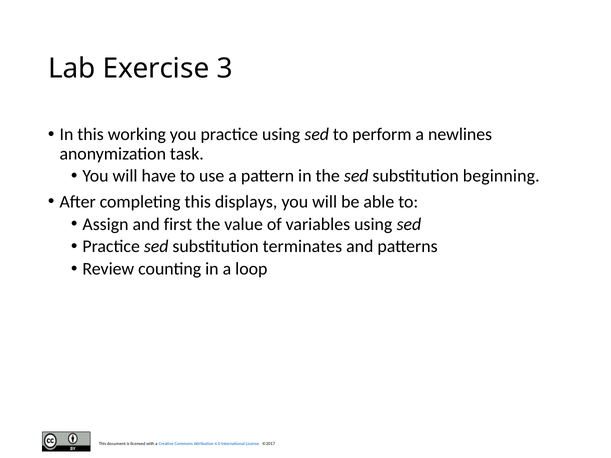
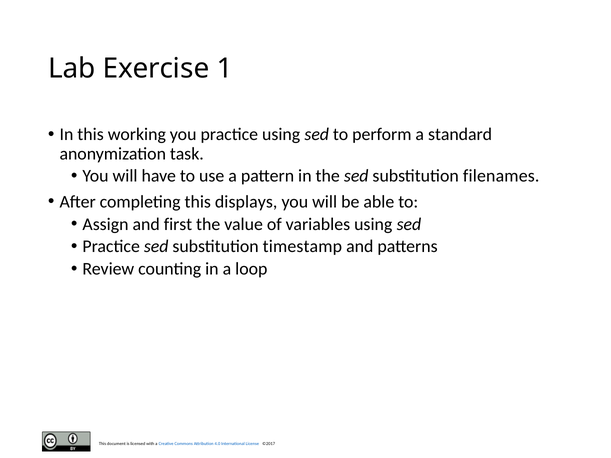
3: 3 -> 1
newlines: newlines -> standard
beginning: beginning -> filenames
terminates: terminates -> timestamp
